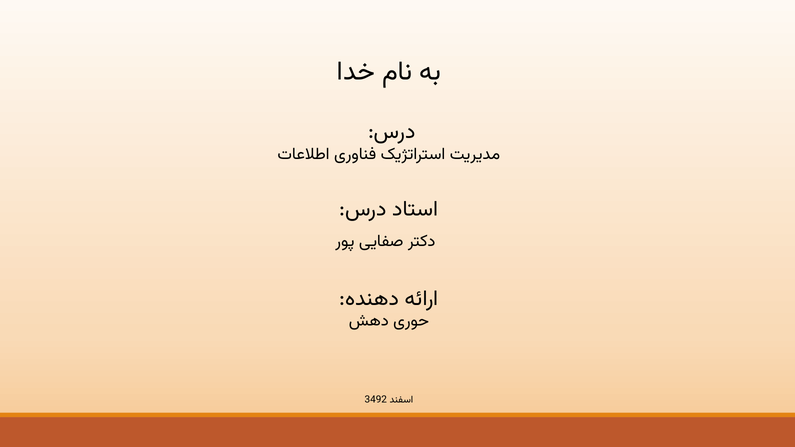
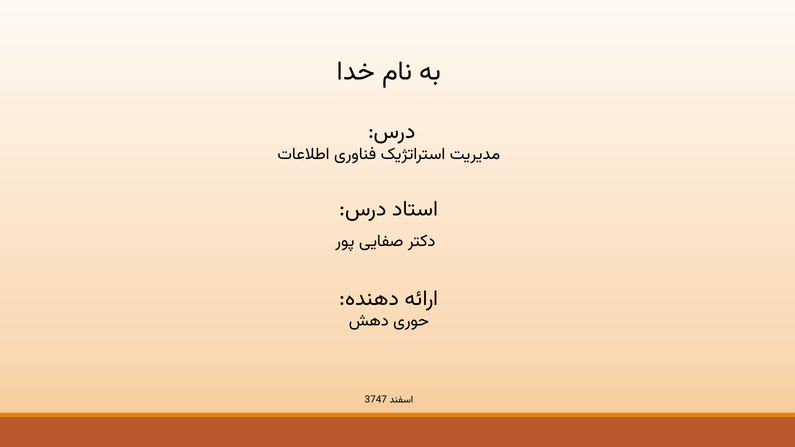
3492: 3492 -> 3747
